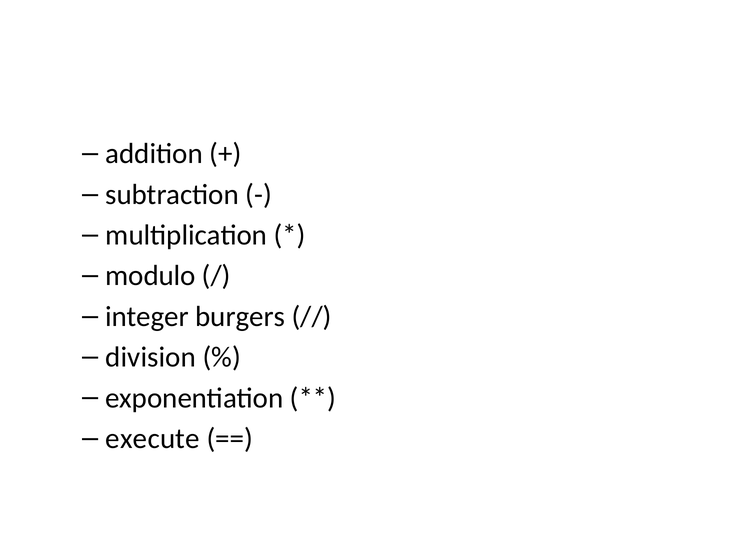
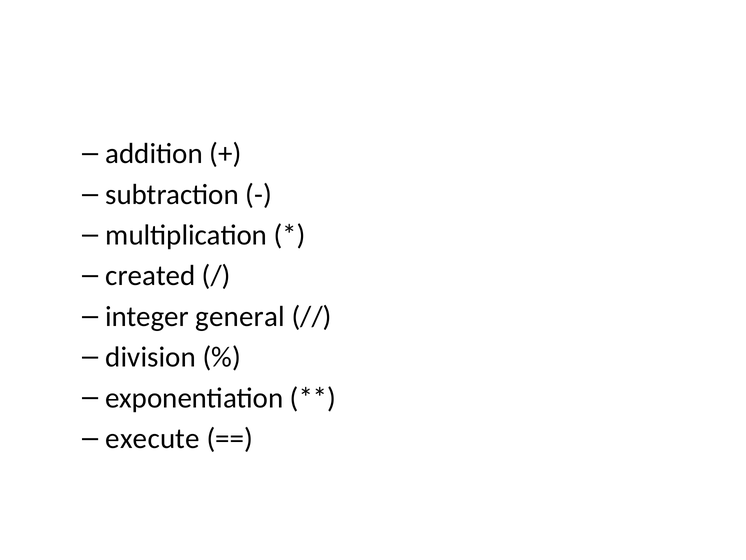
modulo: modulo -> created
burgers: burgers -> general
